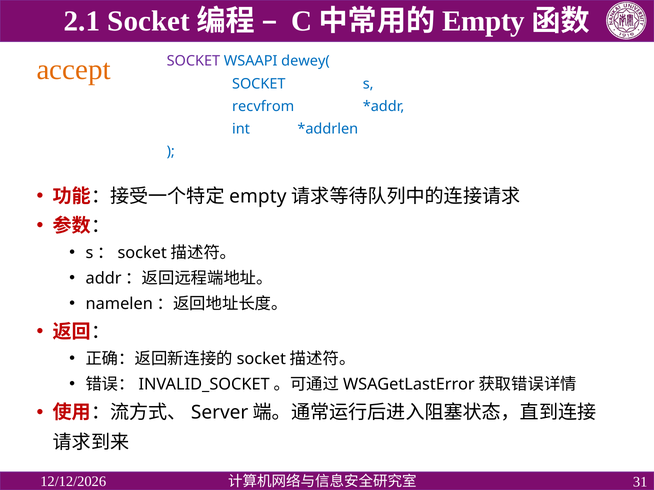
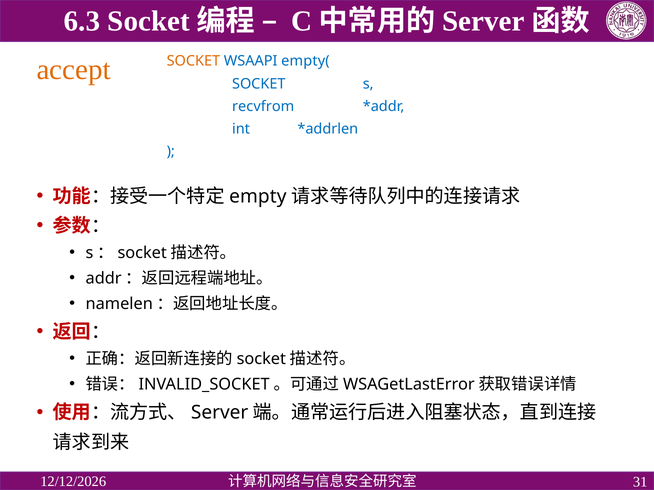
2.1: 2.1 -> 6.3
Empty at (484, 21): Empty -> Server
SOCKET at (193, 61) colour: purple -> orange
dewey(: dewey( -> empty(
